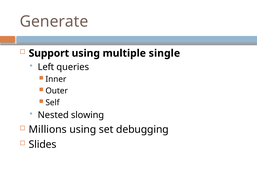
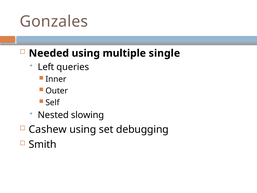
Generate: Generate -> Gonzales
Support: Support -> Needed
Millions: Millions -> Cashew
Slides: Slides -> Smith
